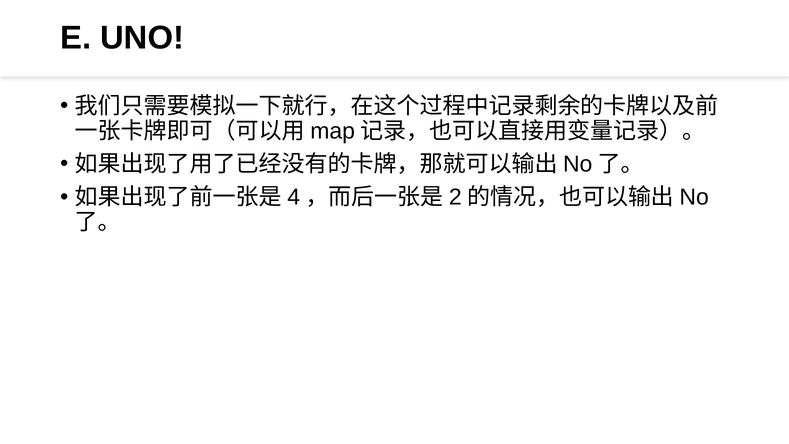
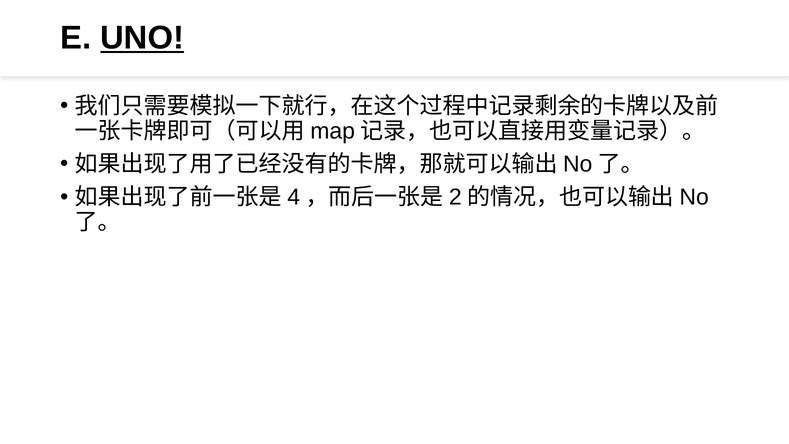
UNO underline: none -> present
